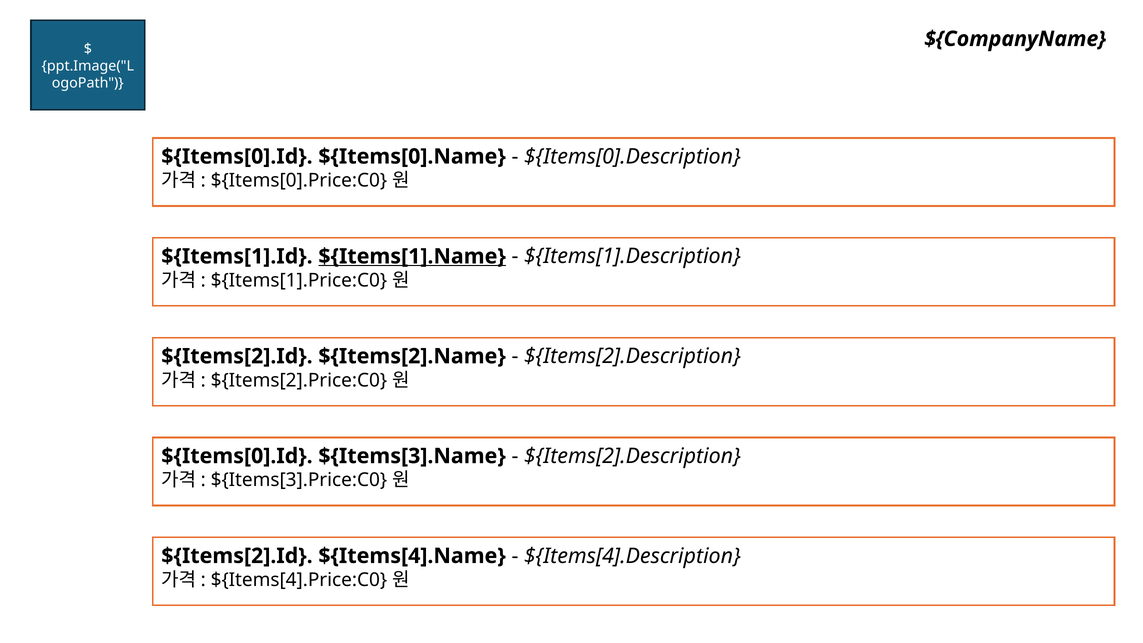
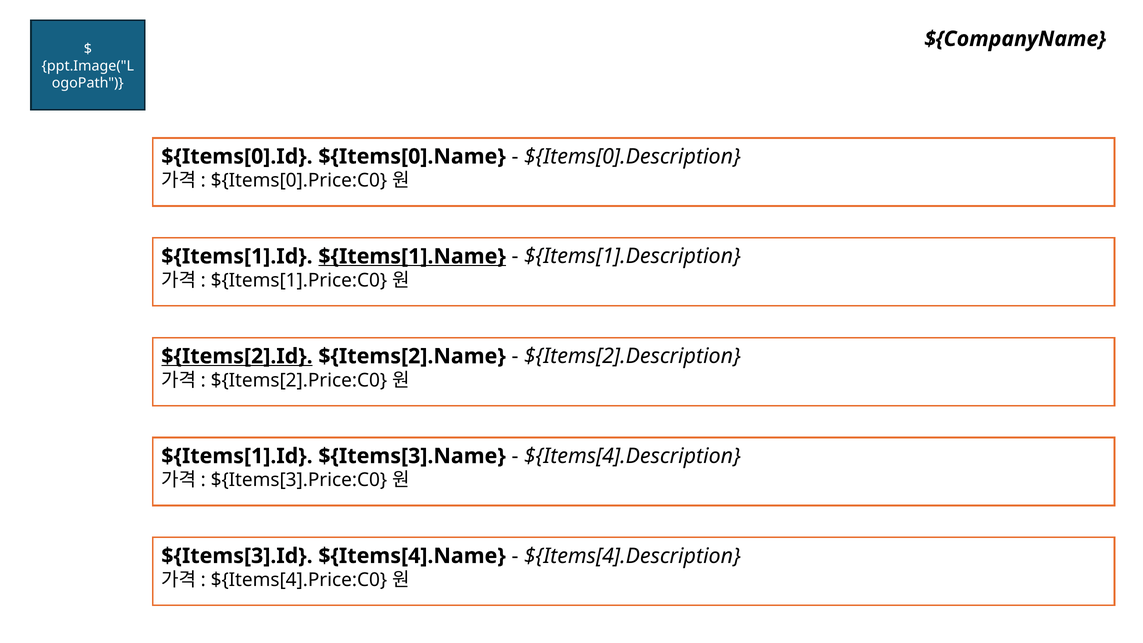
${Items[2].Id at (237, 356) underline: none -> present
${Items[0].Id at (237, 456): ${Items[0].Id -> ${Items[1].Id
${Items[2].Description at (632, 456): ${Items[2].Description -> ${Items[4].Description
${Items[2].Id at (237, 556): ${Items[2].Id -> ${Items[3].Id
